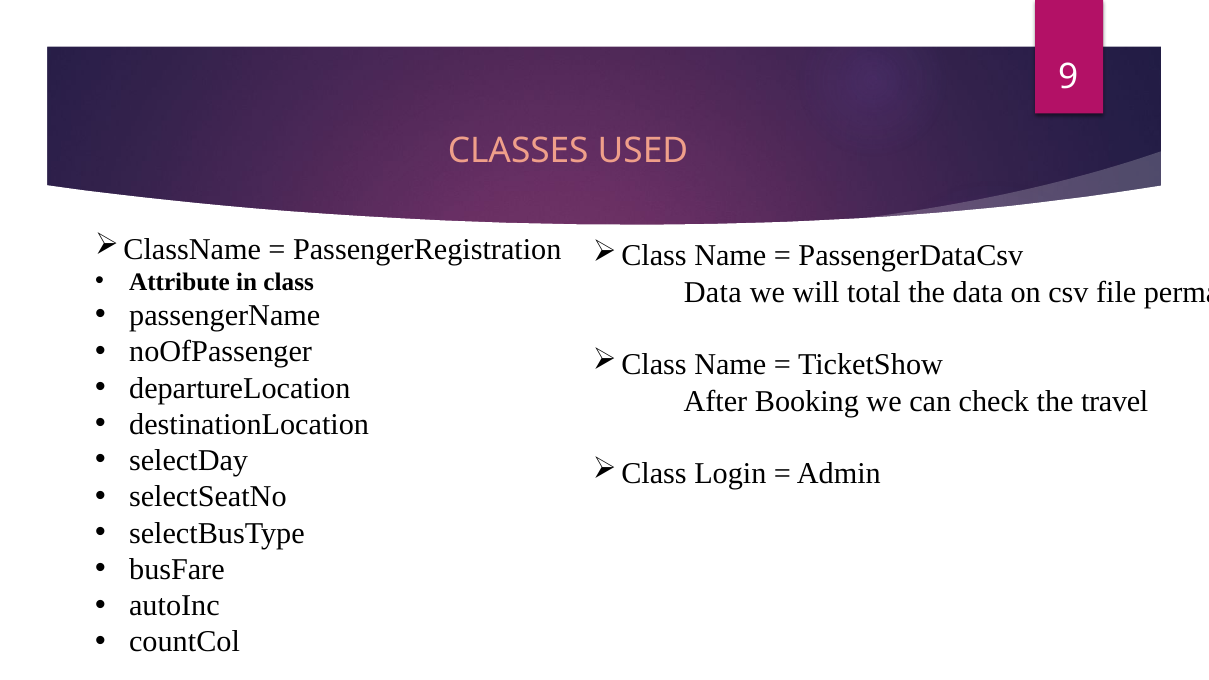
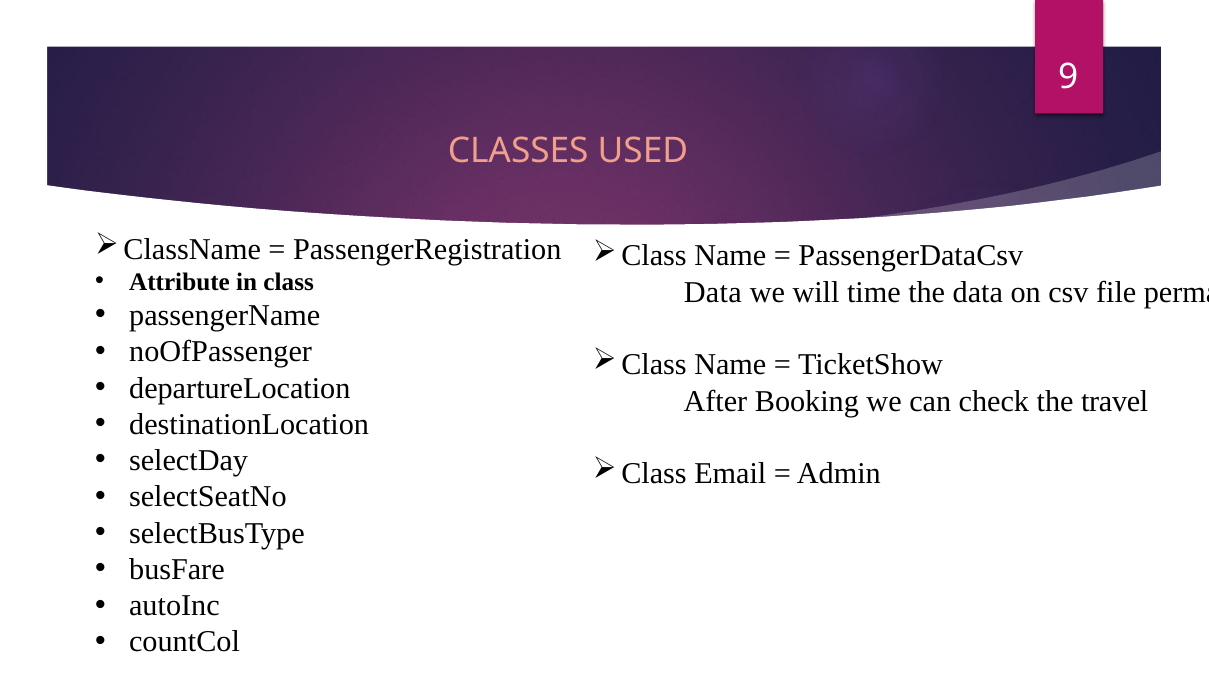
total: total -> time
Login: Login -> Email
